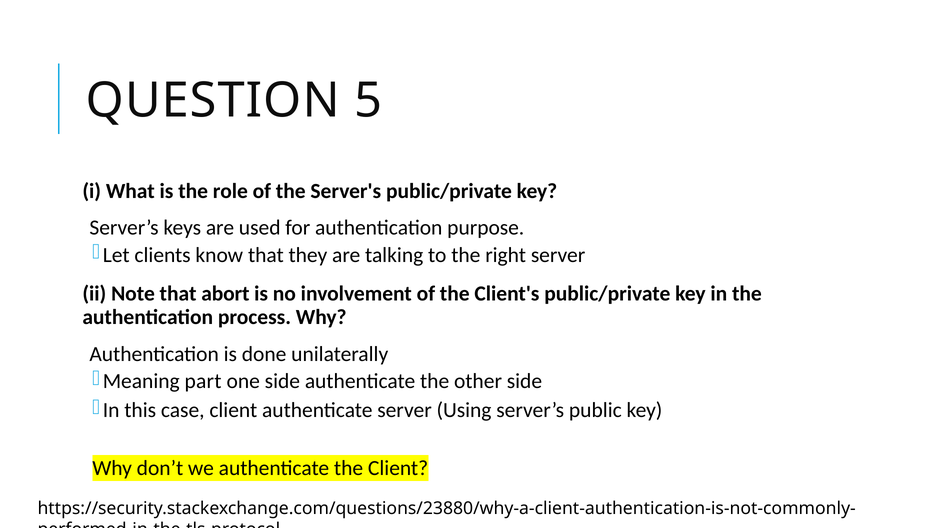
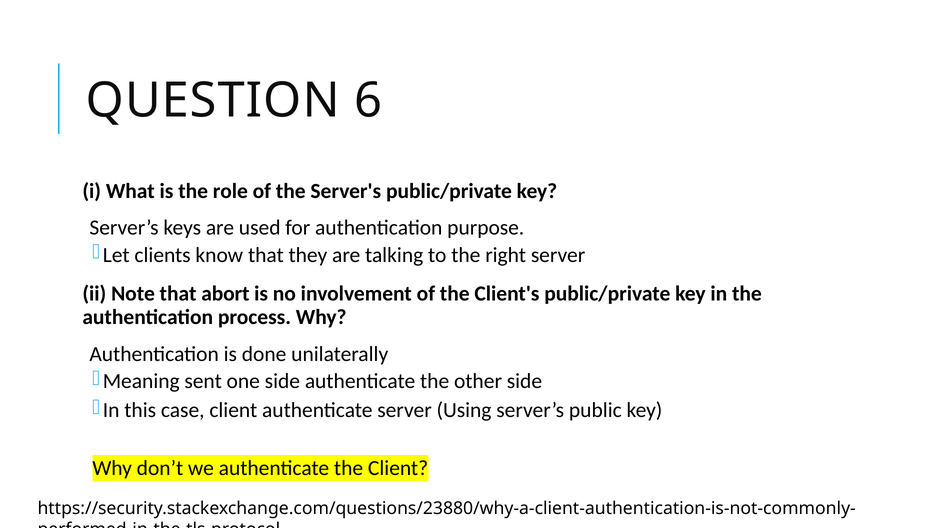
5: 5 -> 6
part: part -> sent
